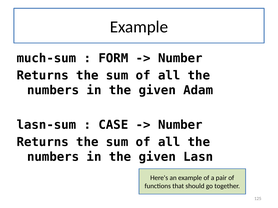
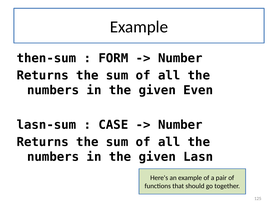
much-sum: much-sum -> then-sum
Adam: Adam -> Even
